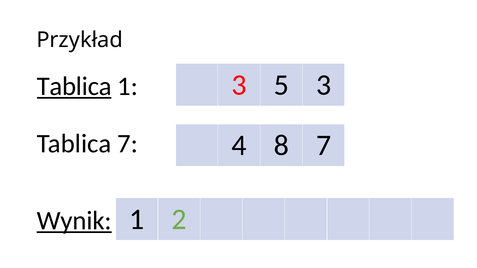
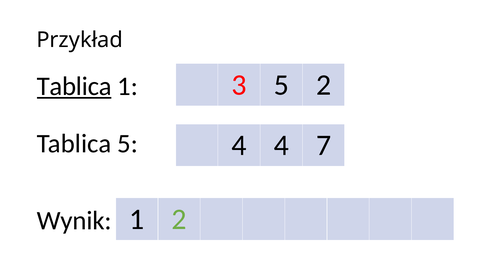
5 3: 3 -> 2
Tablica 7: 7 -> 5
4 8: 8 -> 4
Wynik underline: present -> none
